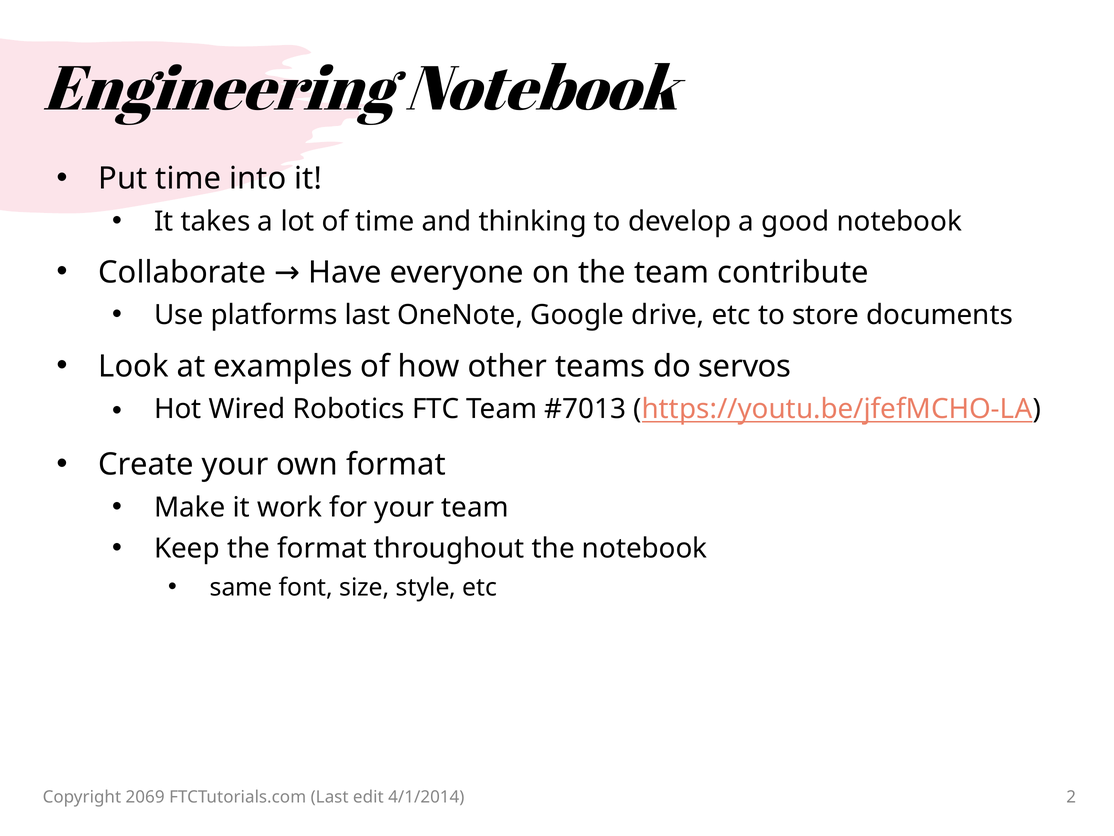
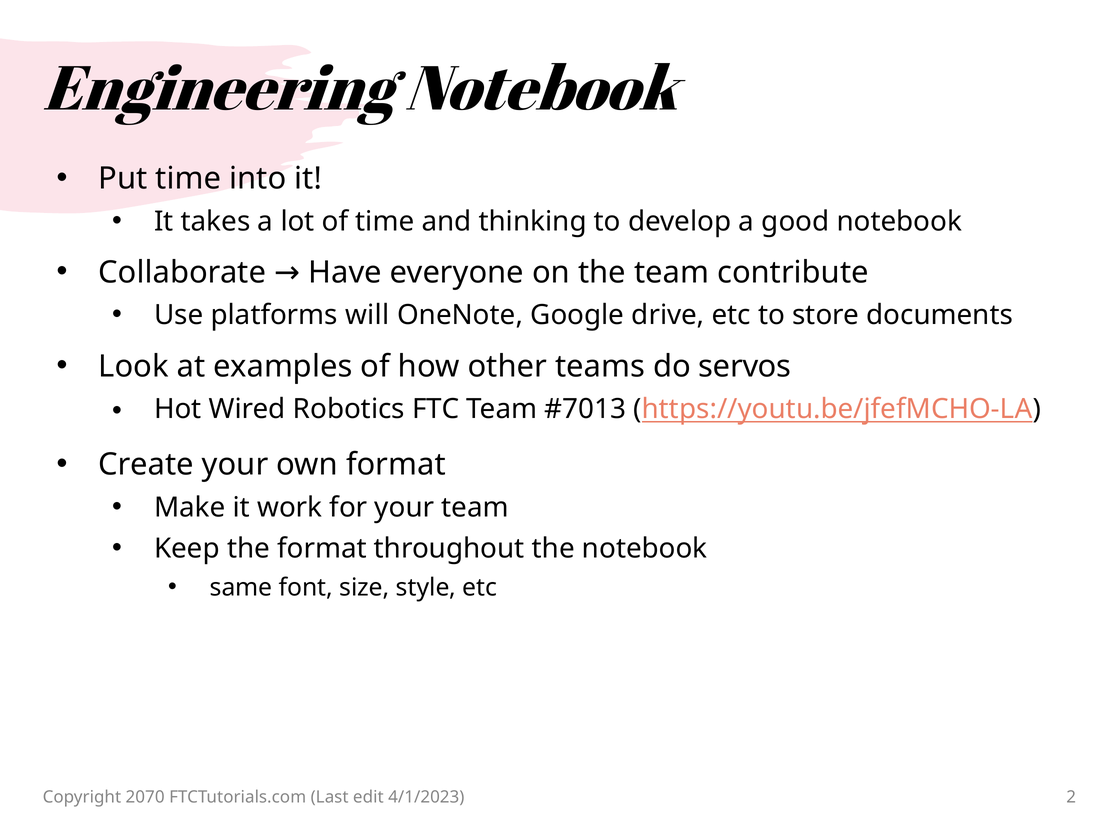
platforms last: last -> will
2069: 2069 -> 2070
4/1/2014: 4/1/2014 -> 4/1/2023
